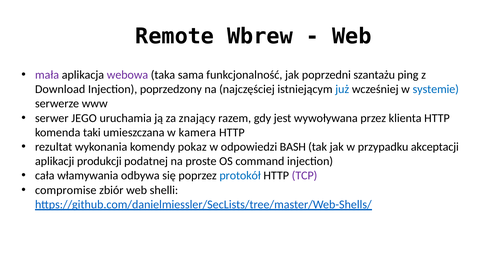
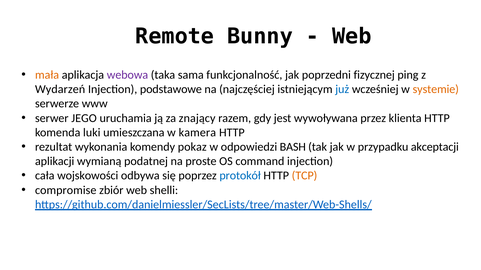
Wbrew: Wbrew -> Bunny
mała colour: purple -> orange
szantażu: szantażu -> fizycznej
Download: Download -> Wydarzeń
poprzedzony: poprzedzony -> podstawowe
systemie colour: blue -> orange
taki: taki -> luki
produkcji: produkcji -> wymianą
włamywania: włamywania -> wojskowości
TCP colour: purple -> orange
